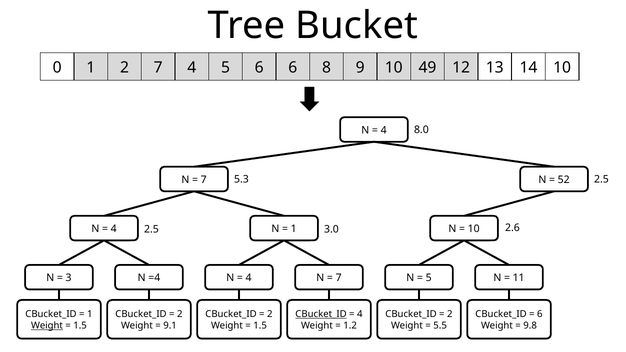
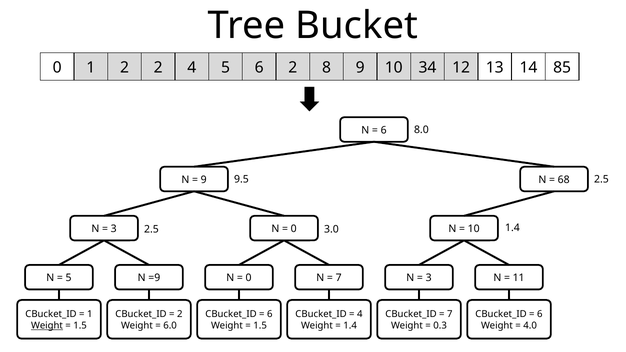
2 7: 7 -> 2
6 6: 6 -> 2
49: 49 -> 34
14 10: 10 -> 85
4 at (384, 130): 4 -> 6
5.3: 5.3 -> 9.5
7 at (204, 180): 7 -> 9
52: 52 -> 68
2.6 at (512, 228): 2.6 -> 1.4
4 at (114, 229): 4 -> 3
1 at (294, 229): 1 -> 0
3 at (69, 278): 3 -> 5
=4: =4 -> =9
4 at (249, 278): 4 -> 0
5 at (429, 278): 5 -> 3
2 at (270, 314): 2 -> 6
CBucket_ID at (321, 314) underline: present -> none
2 at (450, 314): 2 -> 7
9.1: 9.1 -> 6.0
1.2 at (350, 326): 1.2 -> 1.4
5.5: 5.5 -> 0.3
9.8: 9.8 -> 4.0
